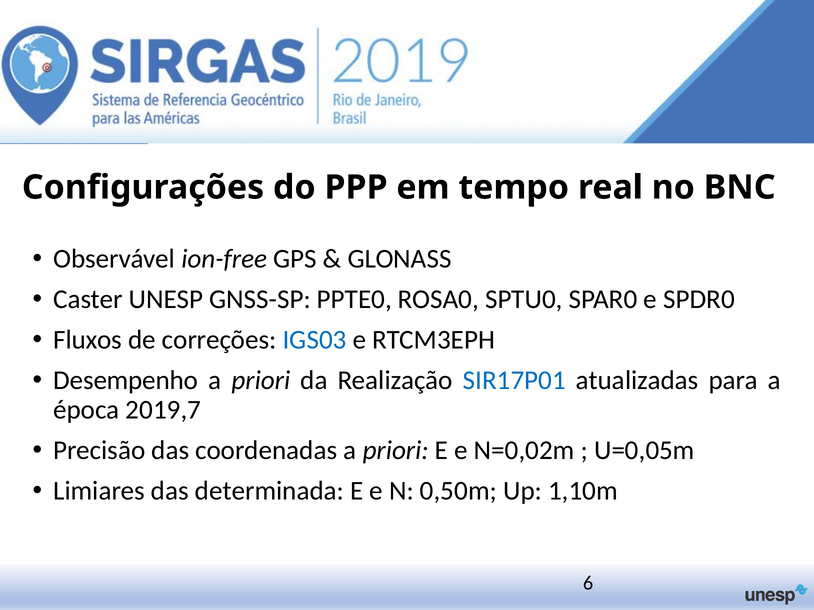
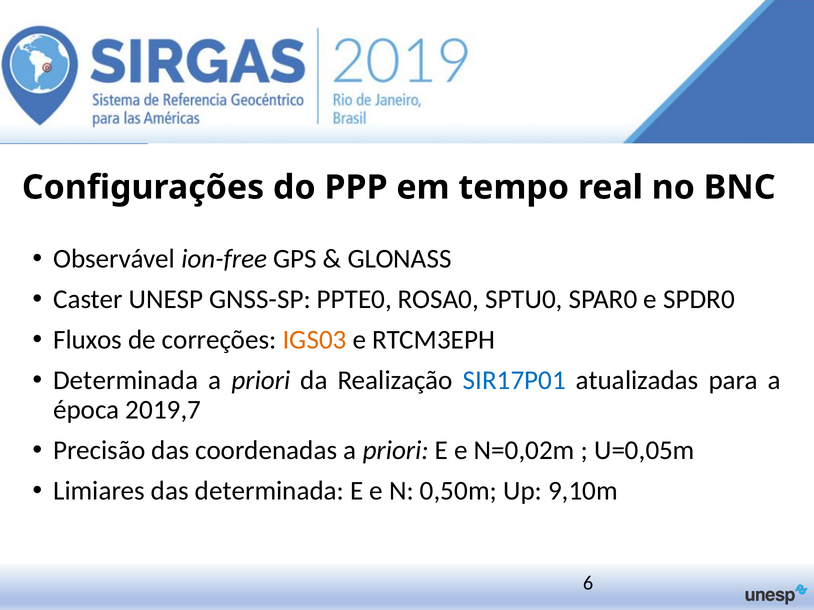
IGS03 colour: blue -> orange
Desempenho at (126, 381): Desempenho -> Determinada
1,10m: 1,10m -> 9,10m
